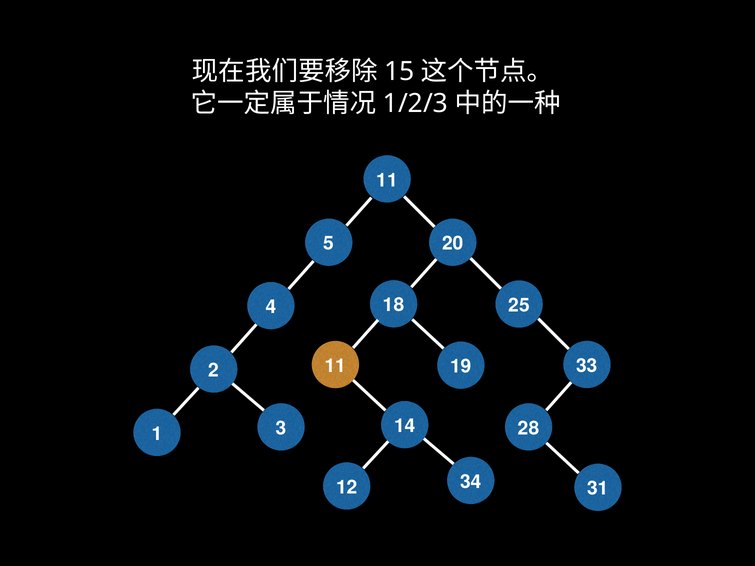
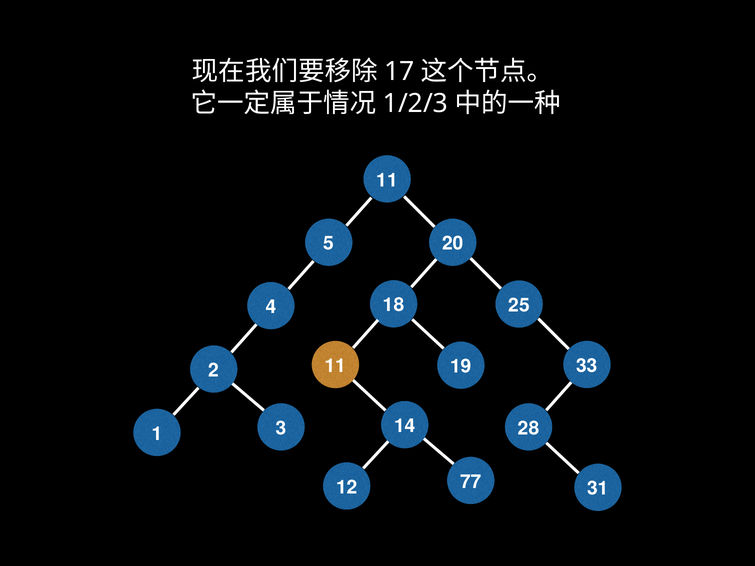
15: 15 -> 17
34: 34 -> 77
